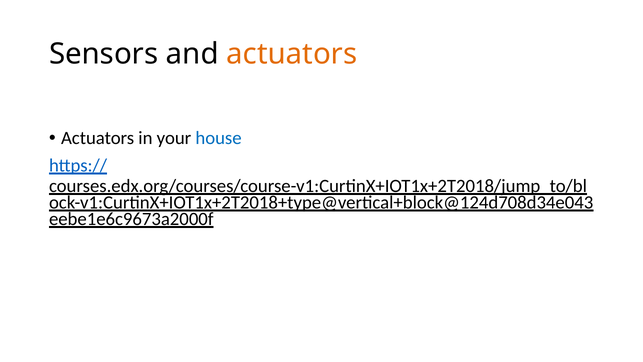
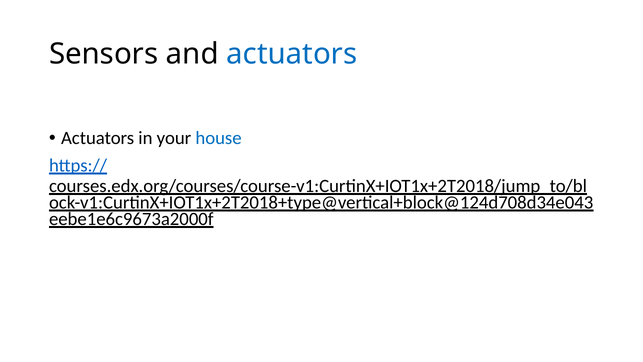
actuators at (292, 54) colour: orange -> blue
